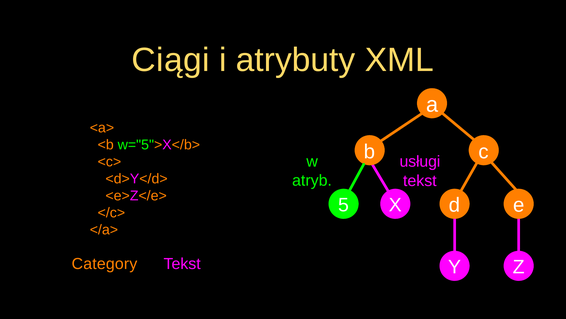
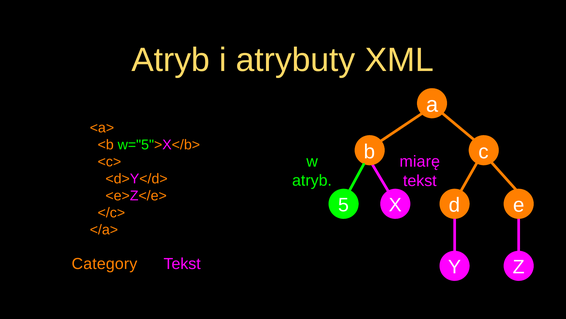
Ciągi at (171, 60): Ciągi -> Atryb
usługi: usługi -> miarę
